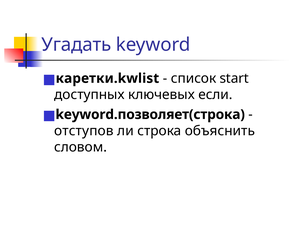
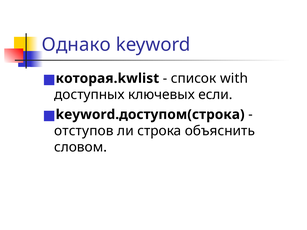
Угадать: Угадать -> Однако
каретки.kwlist: каретки.kwlist -> которая.kwlist
start: start -> with
keyword.позволяет(строка: keyword.позволяет(строка -> keyword.доступом(строка
